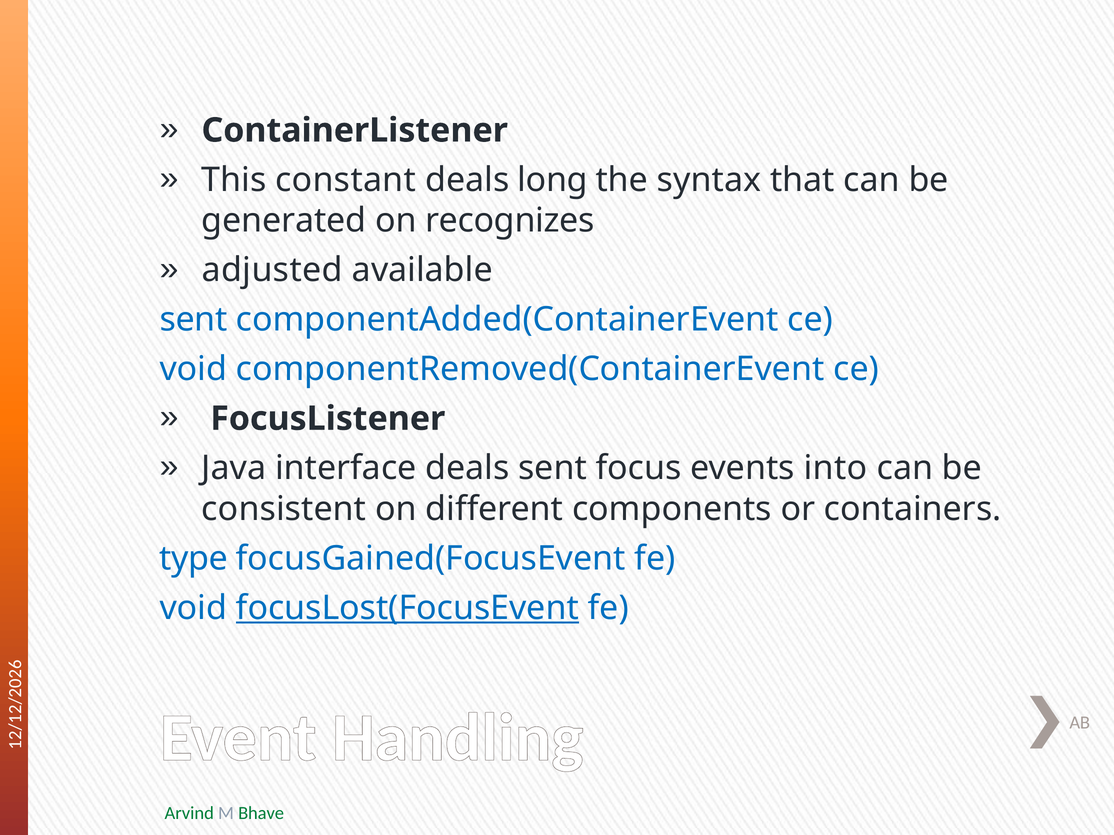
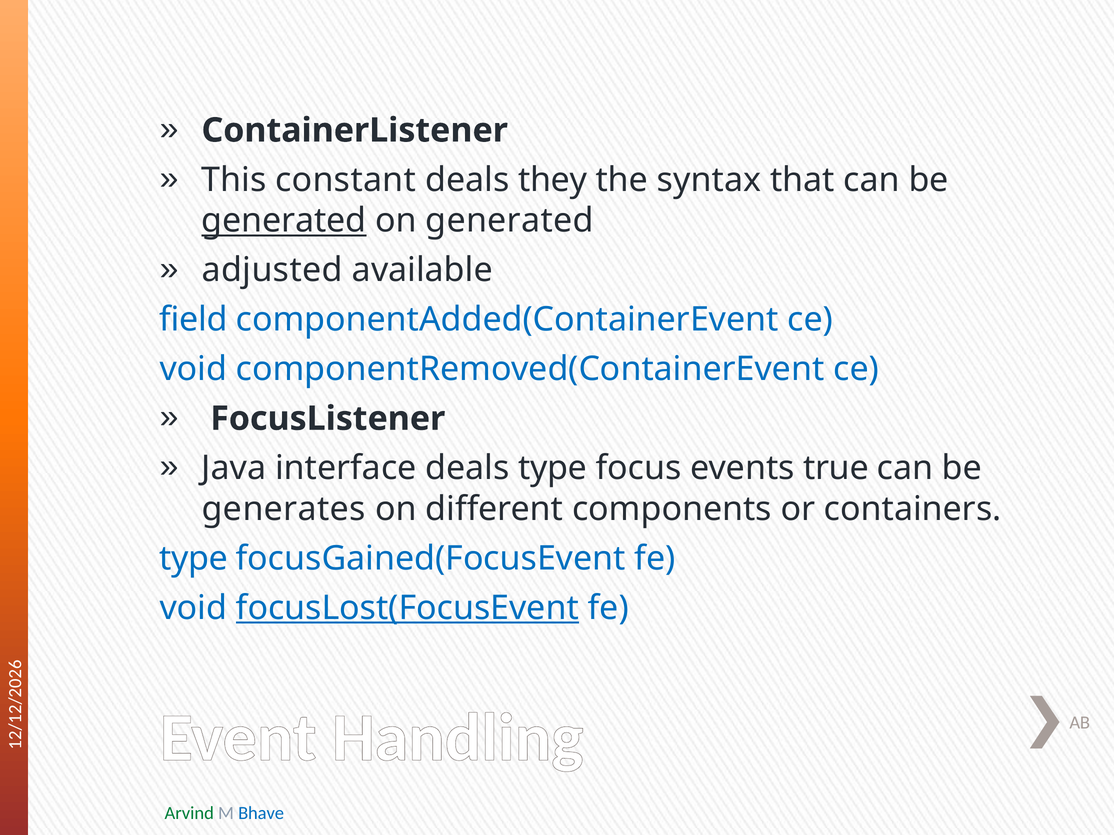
long: long -> they
generated at (284, 221) underline: none -> present
on recognizes: recognizes -> generated
sent at (194, 320): sent -> field
deals sent: sent -> type
into: into -> true
consistent: consistent -> generates
Bhave colour: green -> blue
